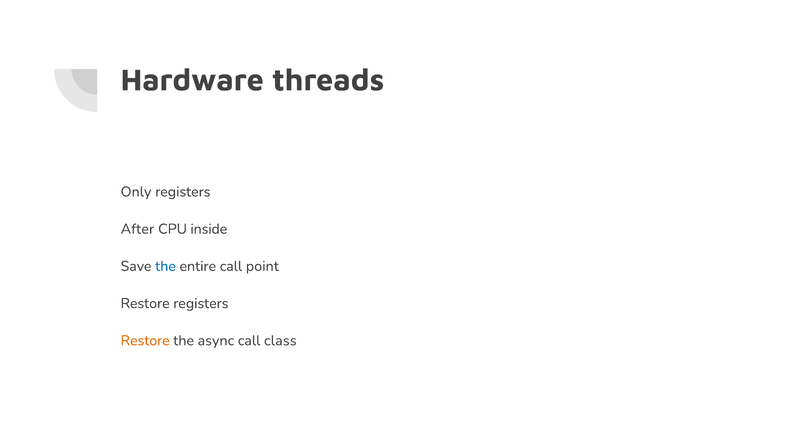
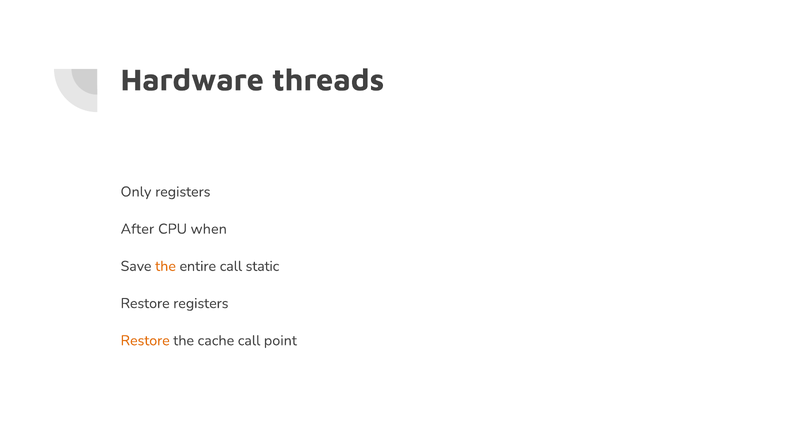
inside: inside -> when
the at (166, 266) colour: blue -> orange
point: point -> static
async: async -> cache
class: class -> point
